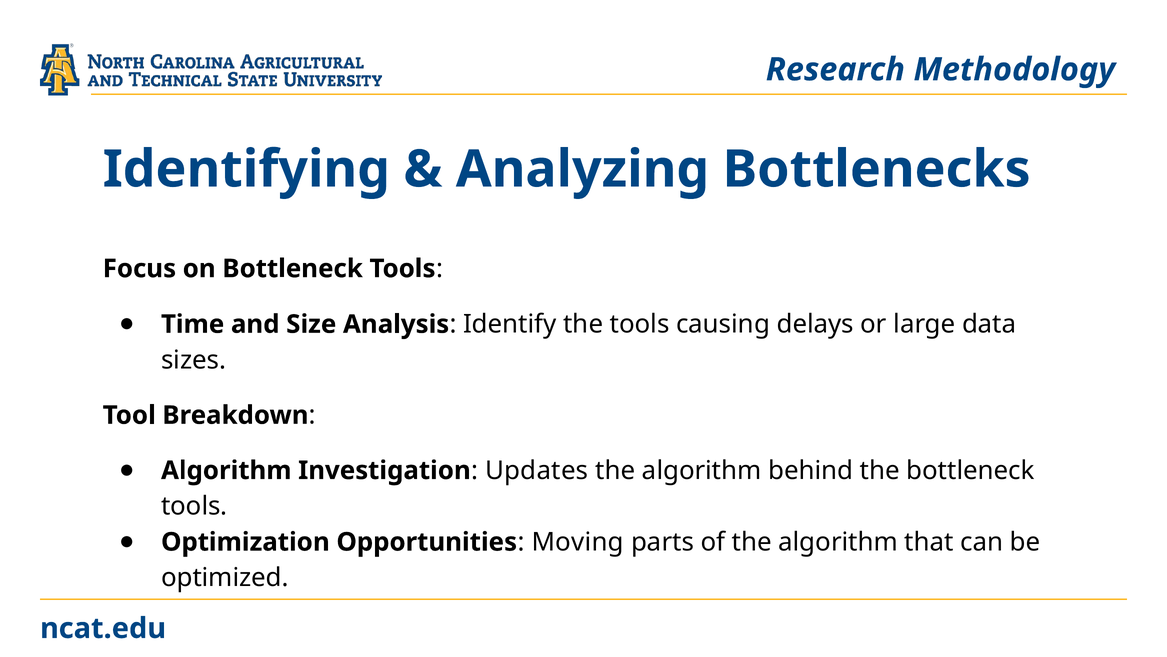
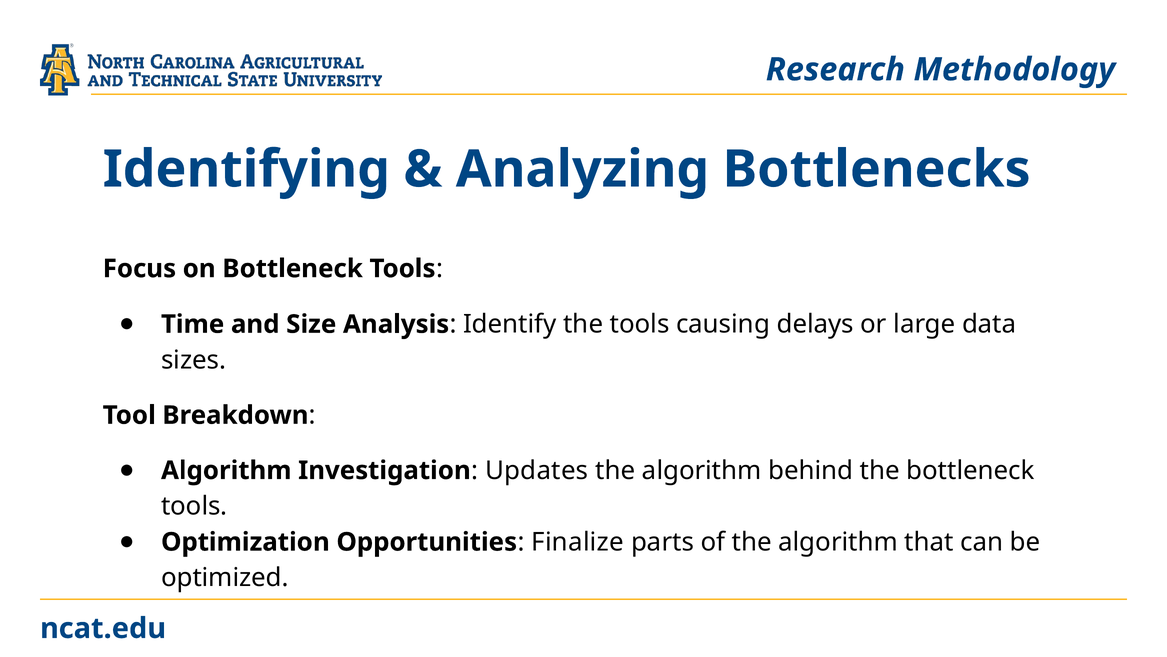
Moving: Moving -> Finalize
